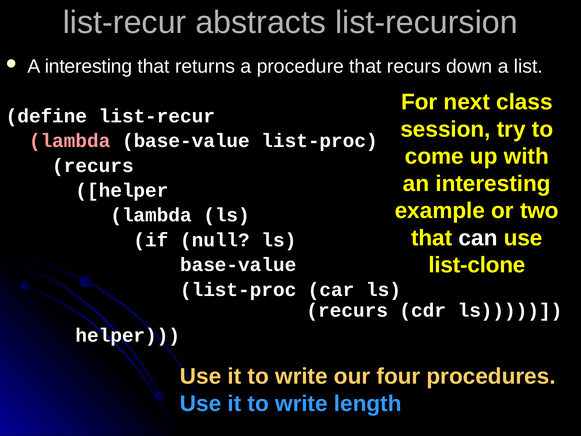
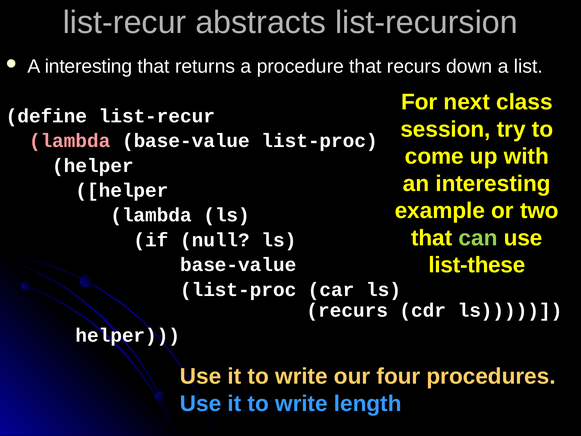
recurs at (93, 166): recurs -> helper
can colour: white -> light green
list-clone: list-clone -> list-these
